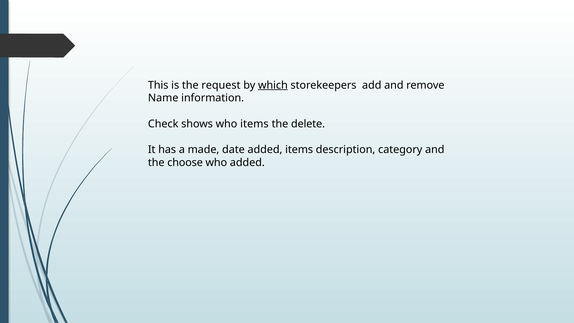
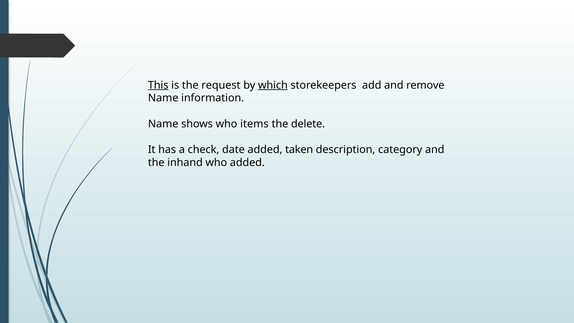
This underline: none -> present
Check at (163, 124): Check -> Name
made: made -> check
added items: items -> taken
choose: choose -> inhand
